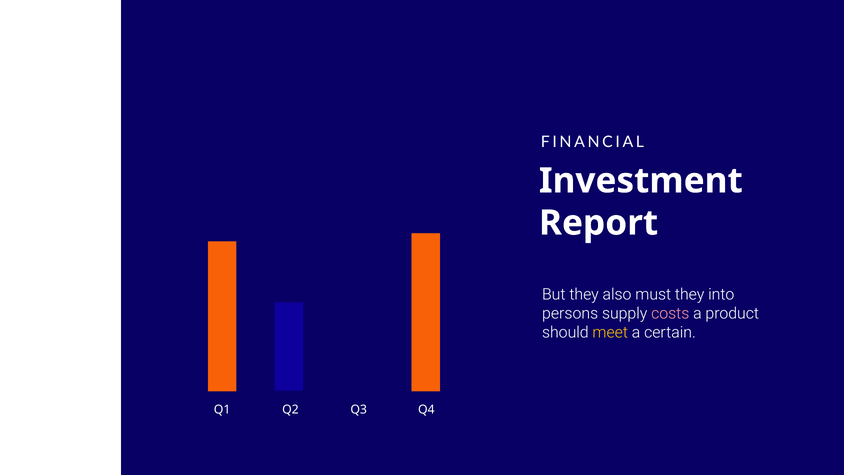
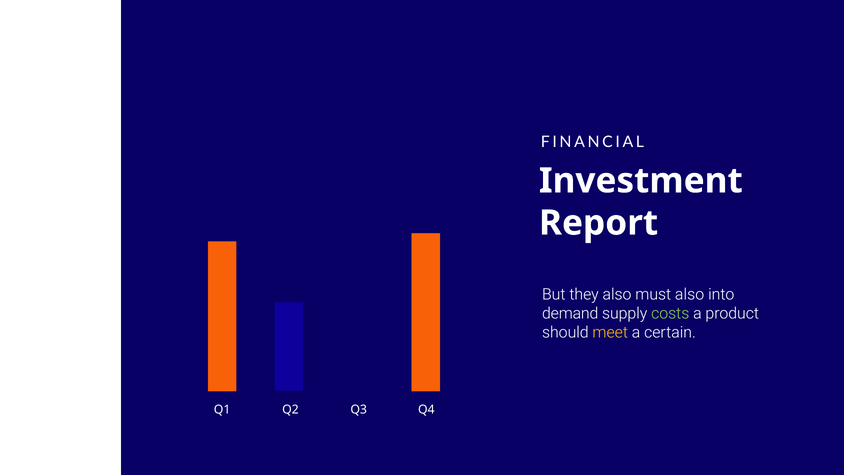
must they: they -> also
persons: persons -> demand
costs colour: pink -> light green
